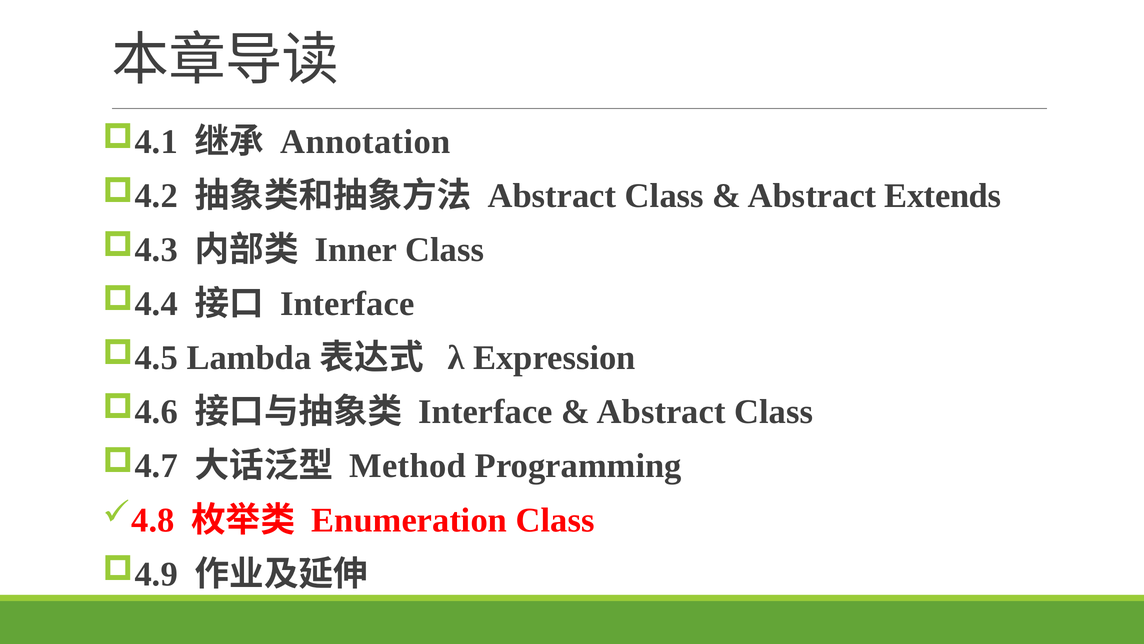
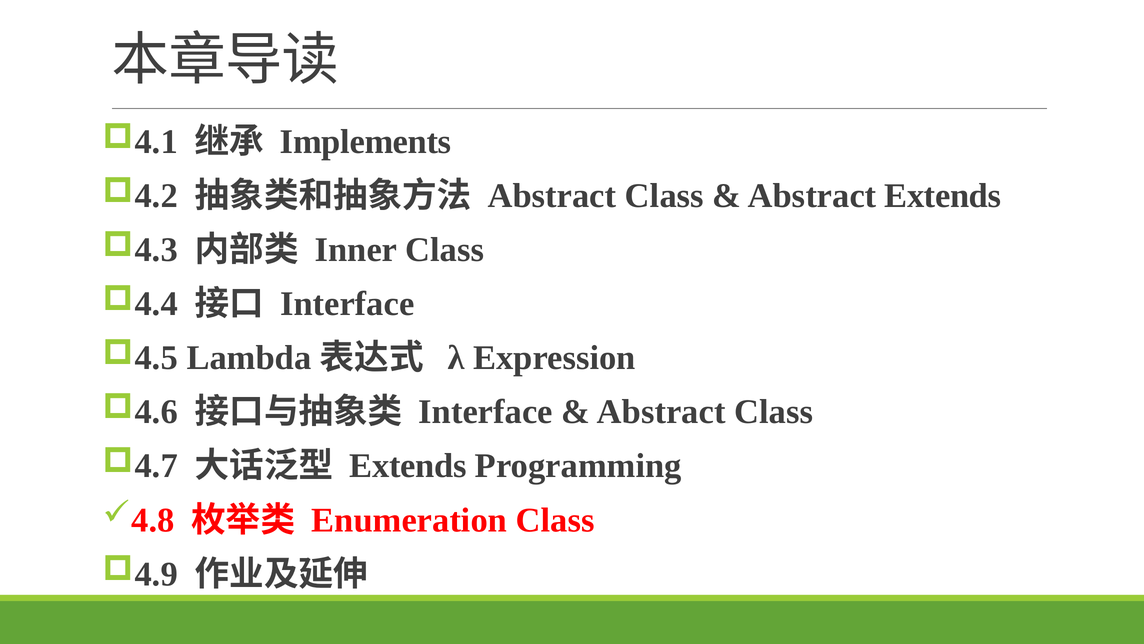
Annotation: Annotation -> Implements
Method at (408, 466): Method -> Extends
